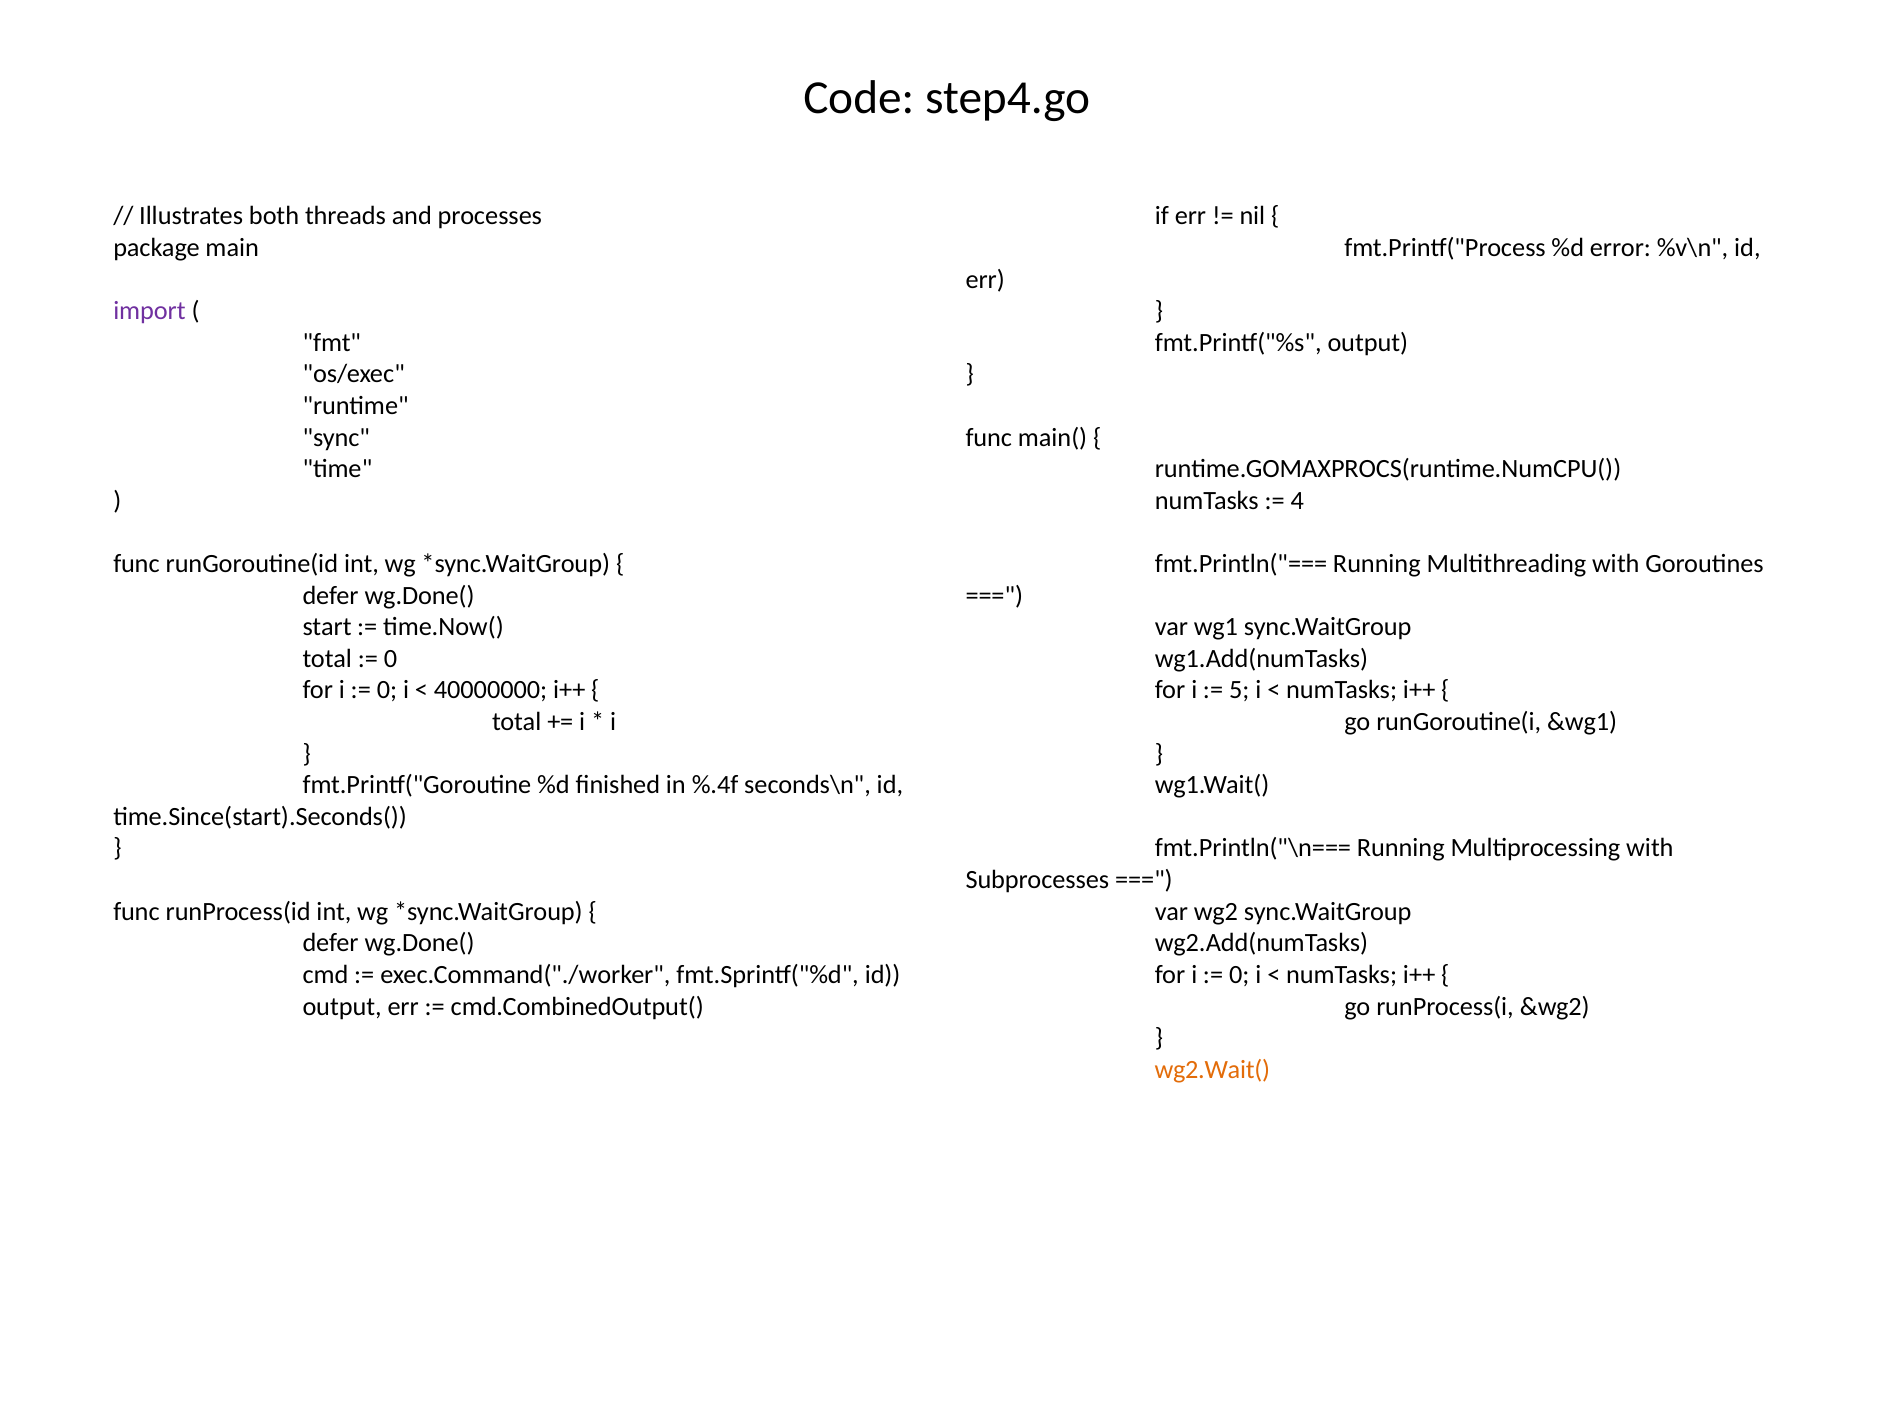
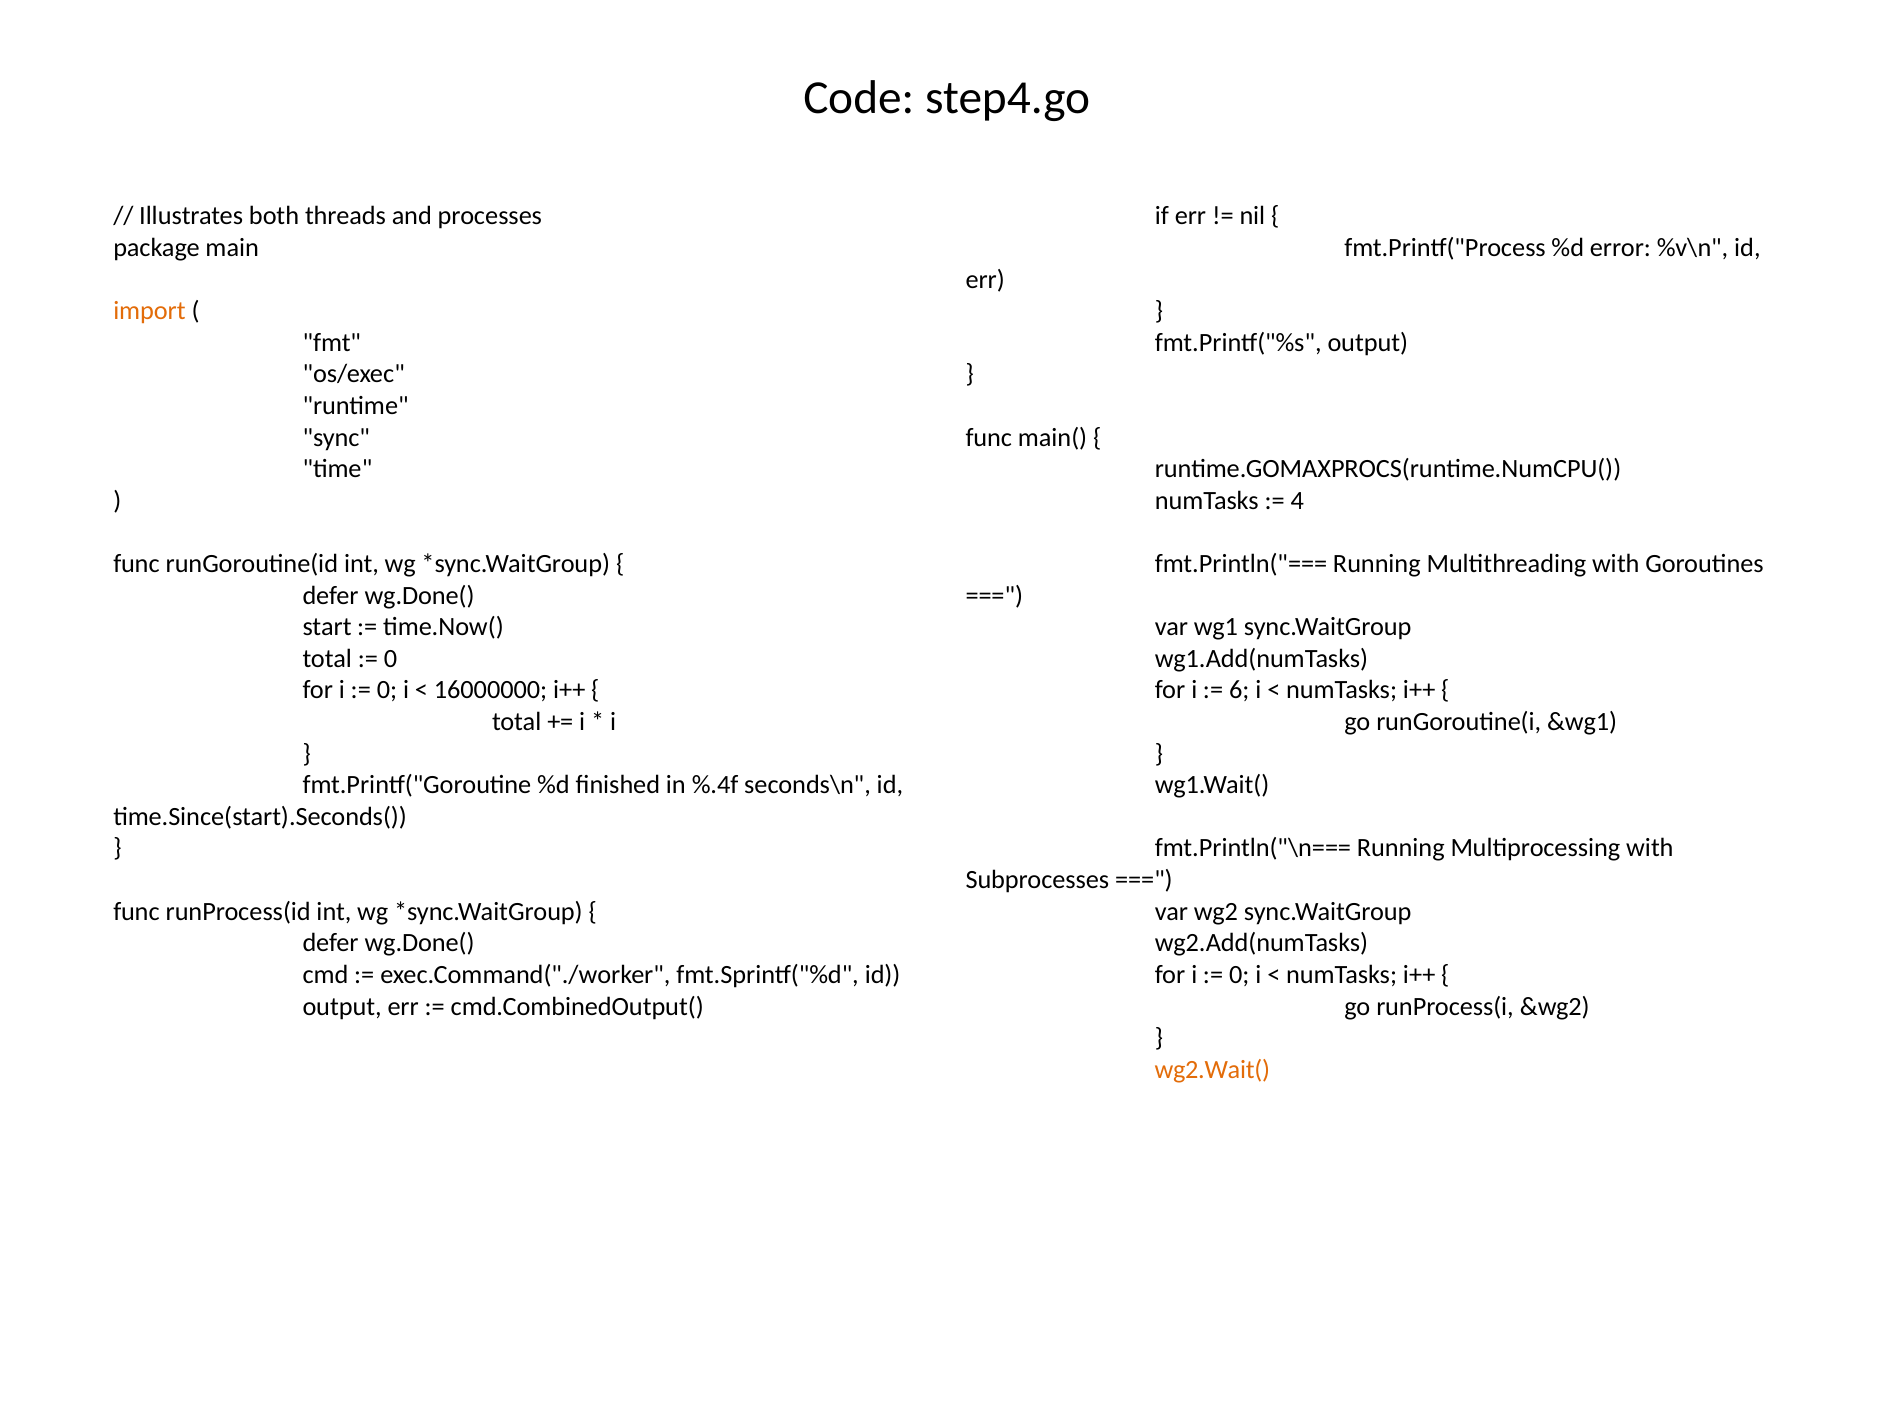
import colour: purple -> orange
40000000: 40000000 -> 16000000
5: 5 -> 6
